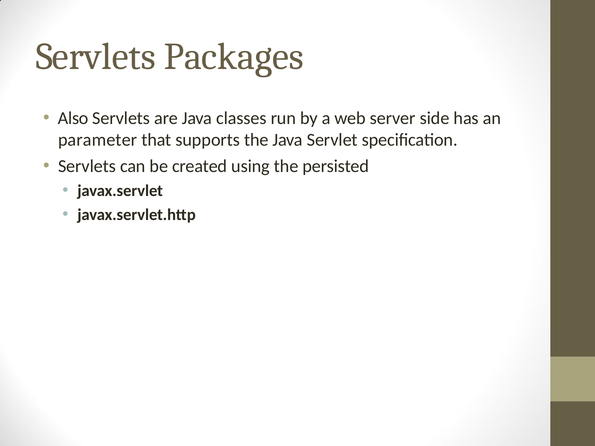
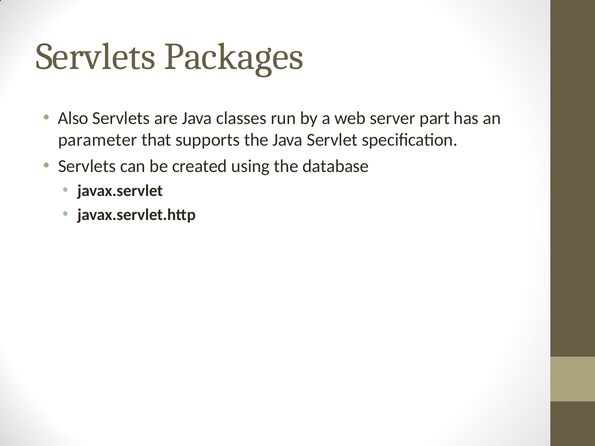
side: side -> part
persisted: persisted -> database
